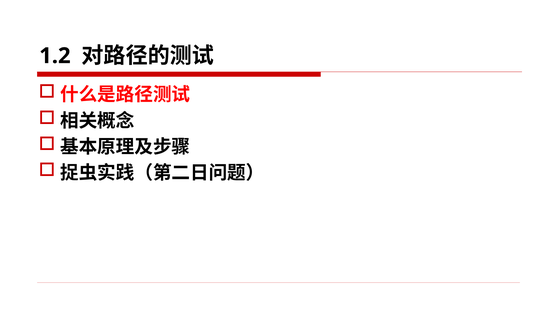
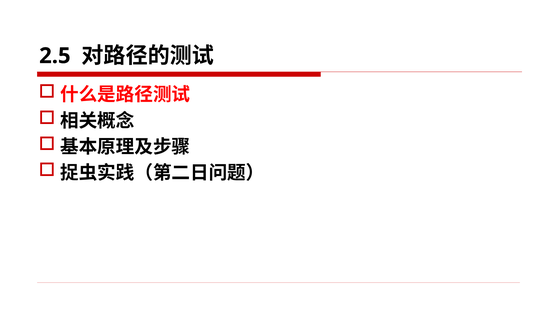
1.2: 1.2 -> 2.5
